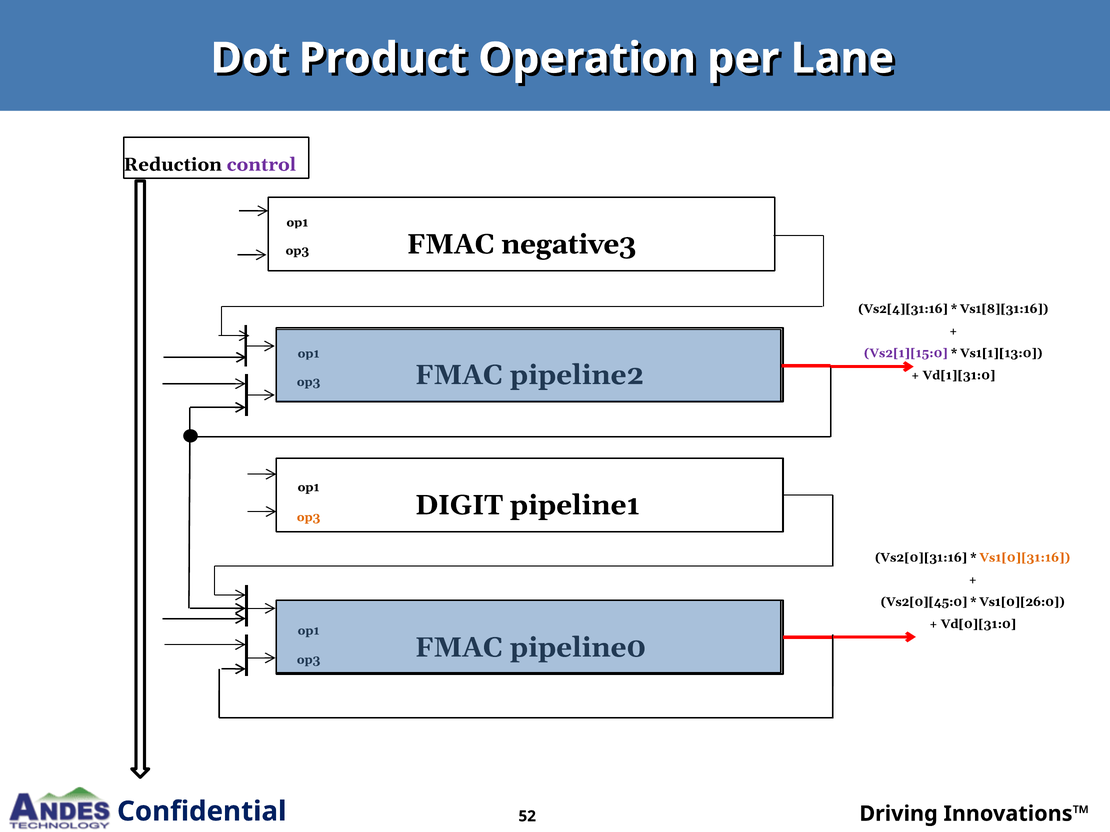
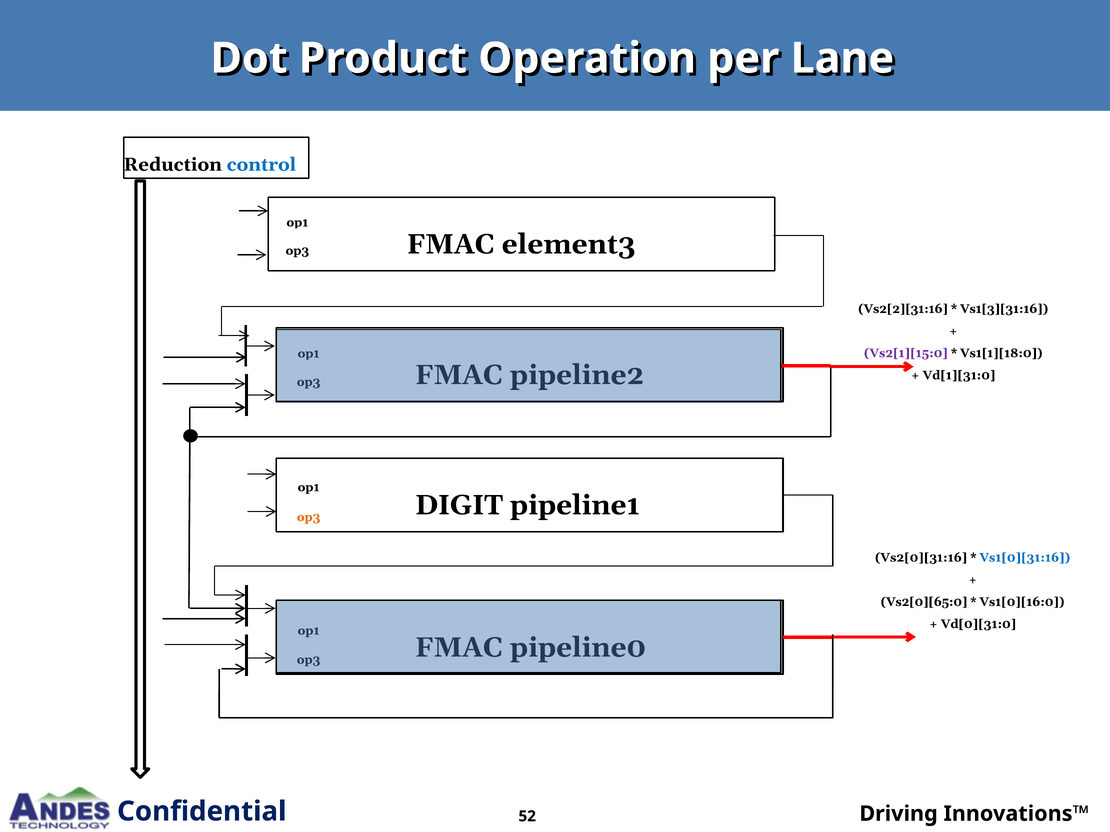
control colour: purple -> blue
negative3: negative3 -> element3
Vs2[4][31:16: Vs2[4][31:16 -> Vs2[2][31:16
Vs1[8][31:16: Vs1[8][31:16 -> Vs1[3][31:16
Vs1[1][13:0: Vs1[1][13:0 -> Vs1[1][18:0
Vs1[0][31:16 colour: orange -> blue
Vs2[0][45:0: Vs2[0][45:0 -> Vs2[0][65:0
Vs1[0][26:0: Vs1[0][26:0 -> Vs1[0][16:0
